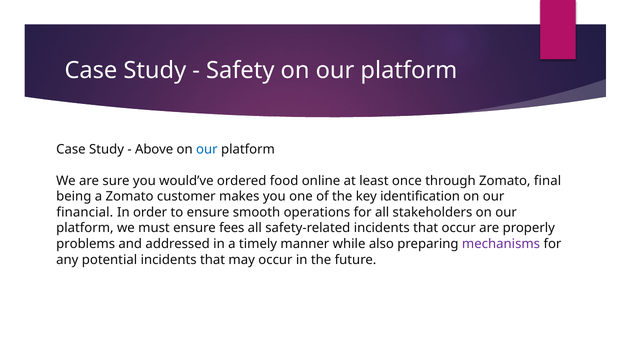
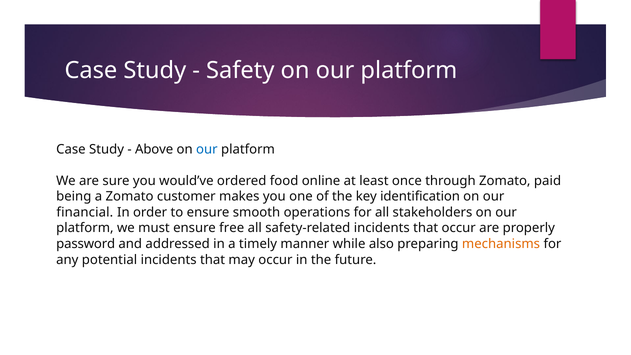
final: final -> paid
fees: fees -> free
problems: problems -> password
mechanisms colour: purple -> orange
